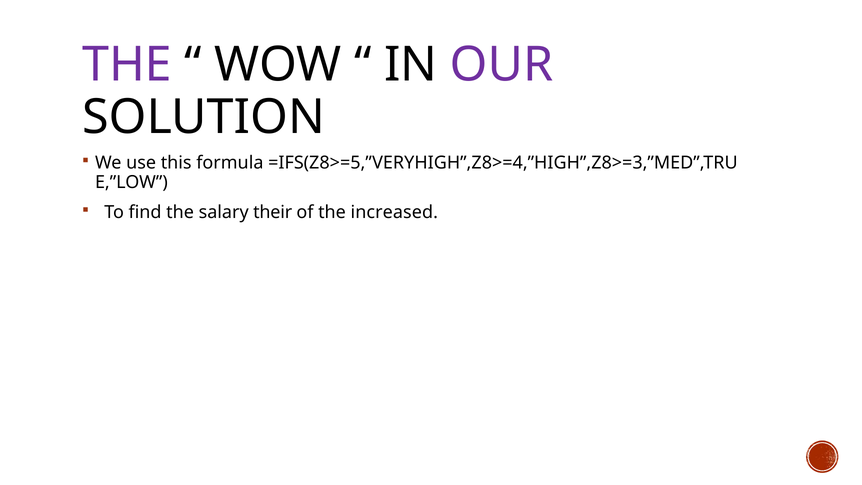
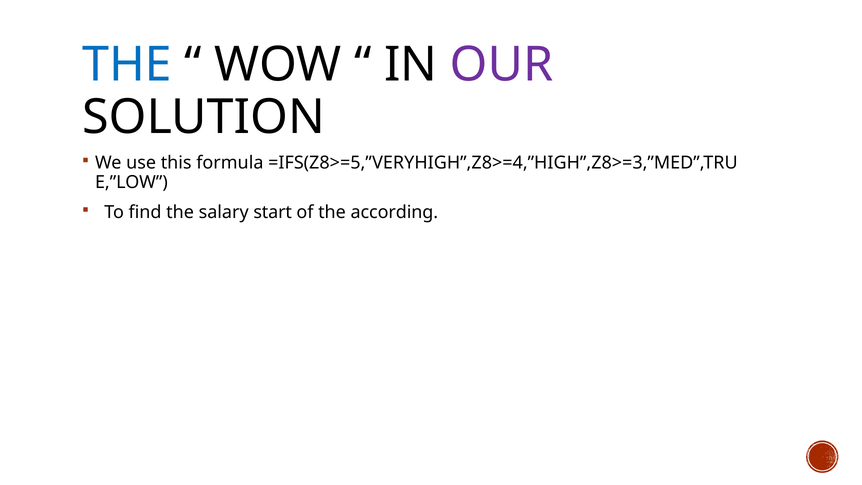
THE at (127, 65) colour: purple -> blue
their: their -> start
increased: increased -> according
